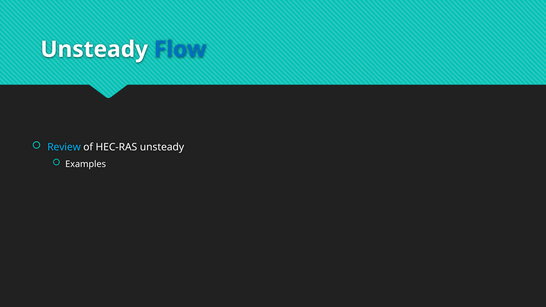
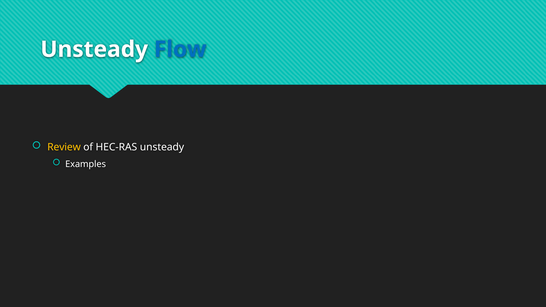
Review colour: light blue -> yellow
